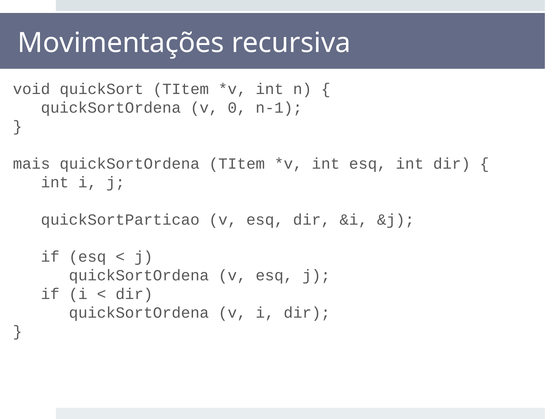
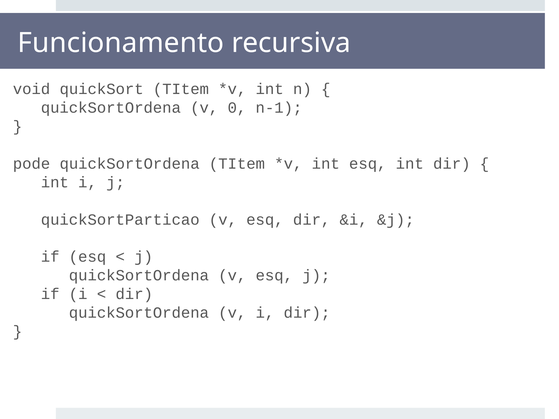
Movimentações: Movimentações -> Funcionamento
mais: mais -> pode
